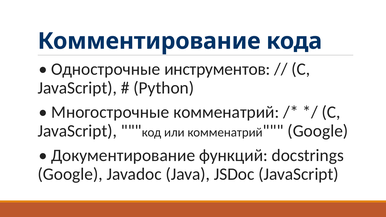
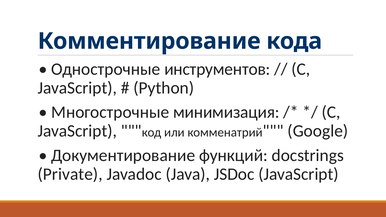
Многострочные комменатрий: комменатрий -> минимизация
Google at (70, 174): Google -> Private
